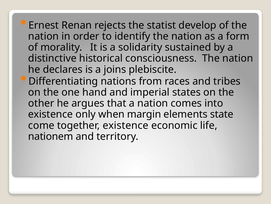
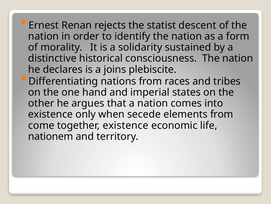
develop: develop -> descent
margin: margin -> secede
elements state: state -> from
